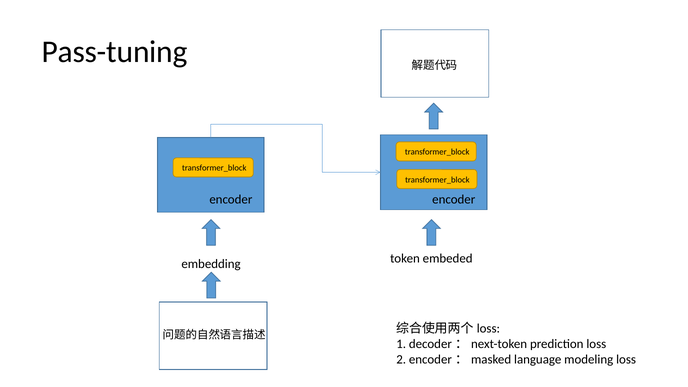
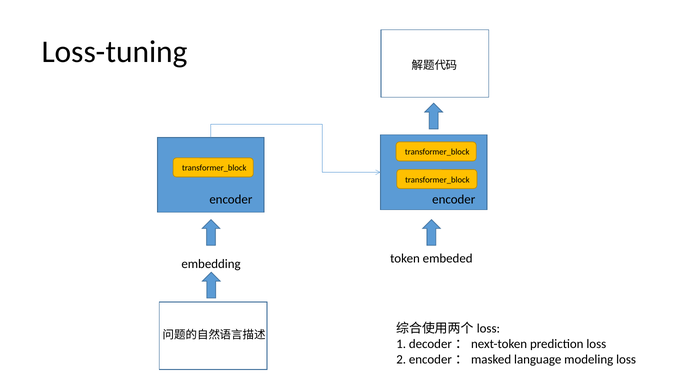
Pass-tuning: Pass-tuning -> Loss-tuning
